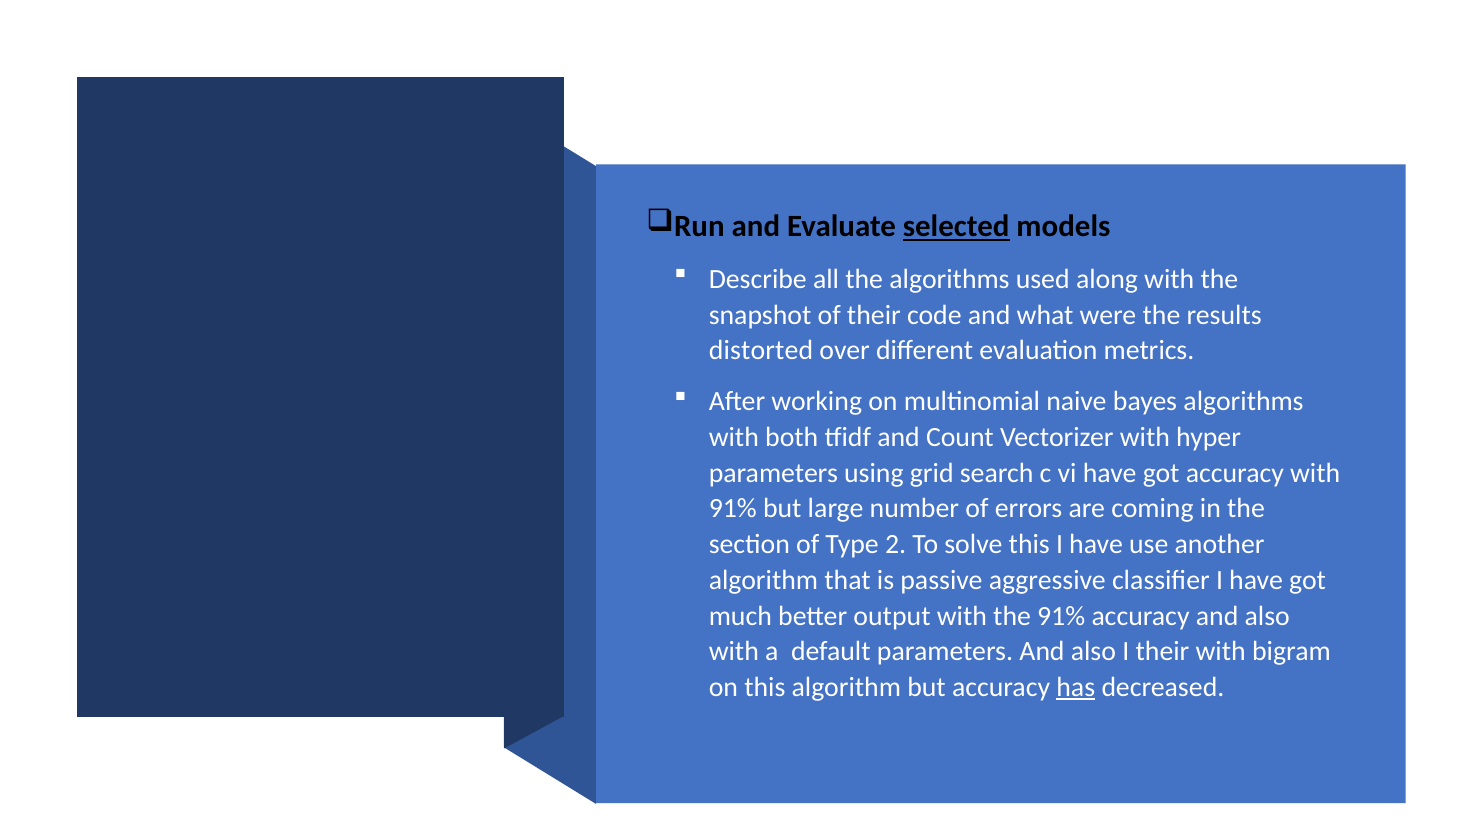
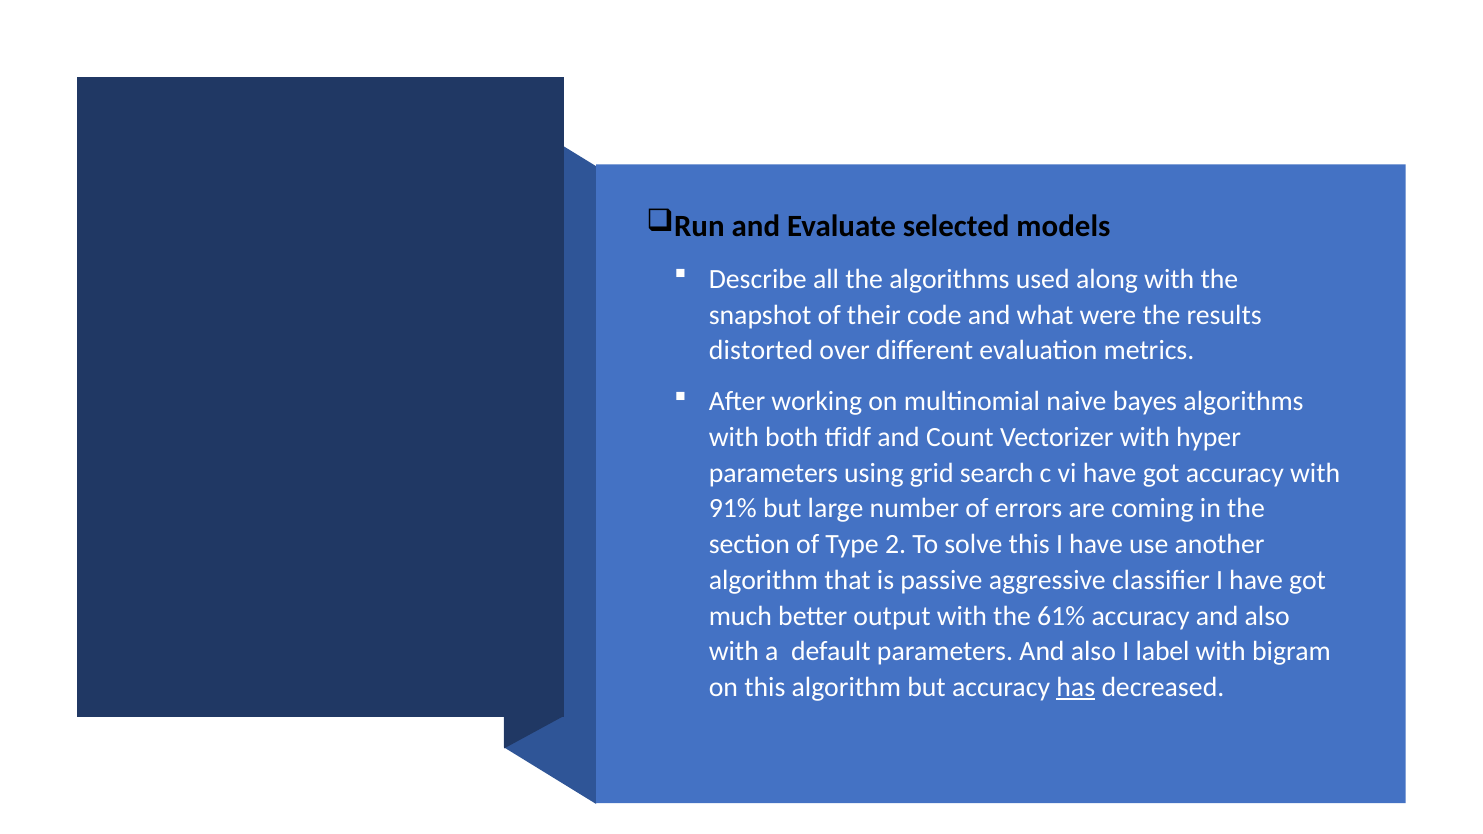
selected underline: present -> none
the 91%: 91% -> 61%
I their: their -> label
